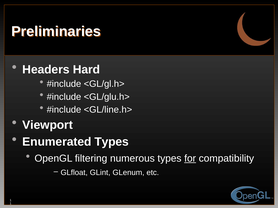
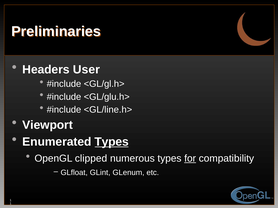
Hard: Hard -> User
Types at (112, 142) underline: none -> present
filtering: filtering -> clipped
